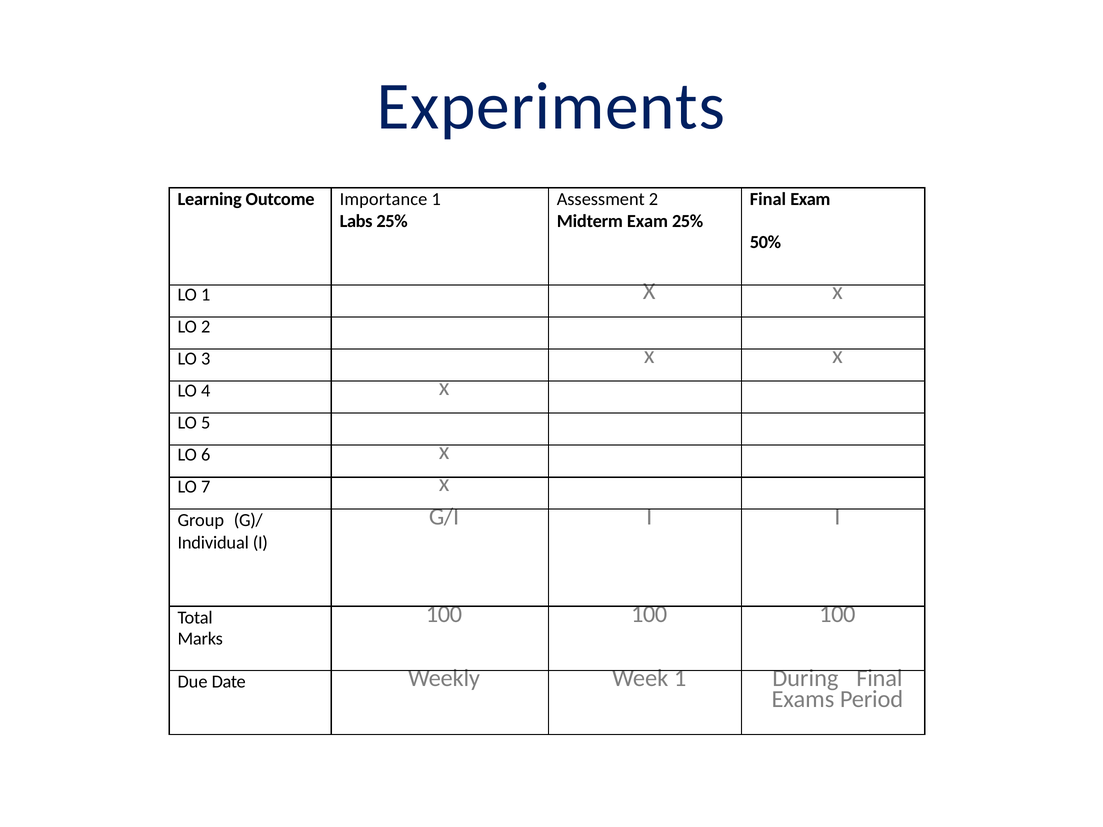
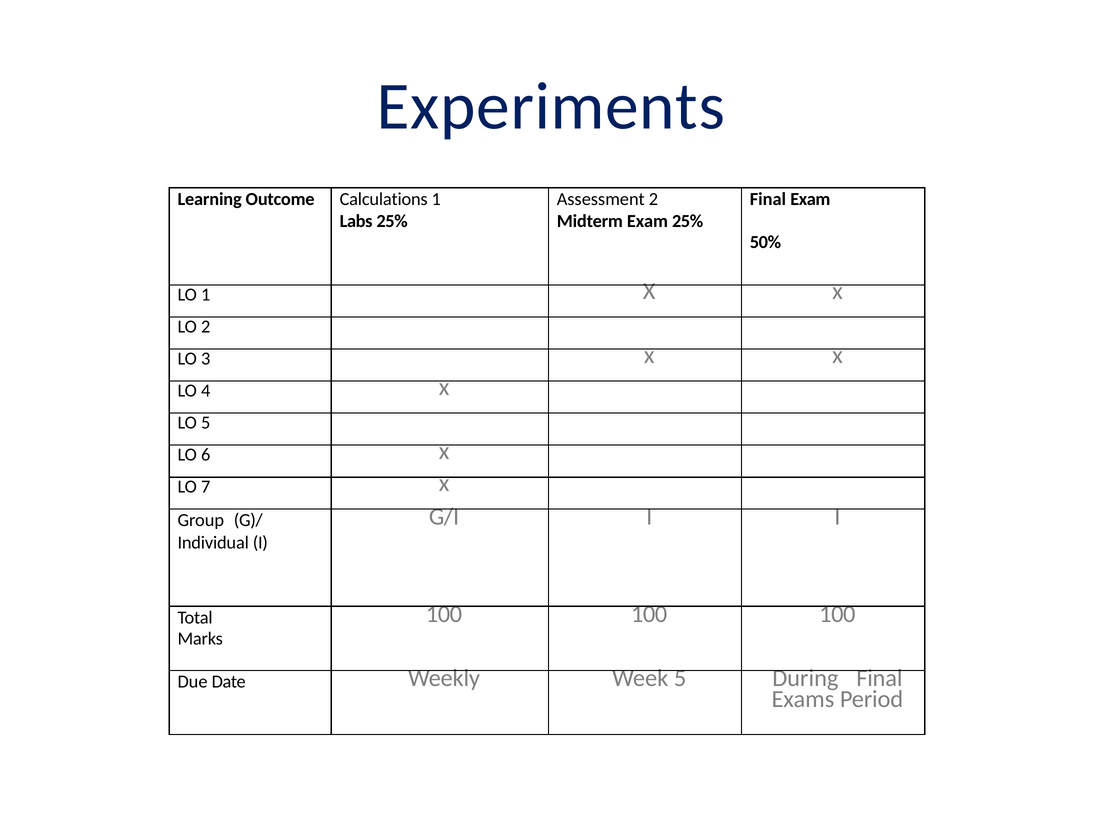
Importance: Importance -> Calculations
Week 1: 1 -> 5
